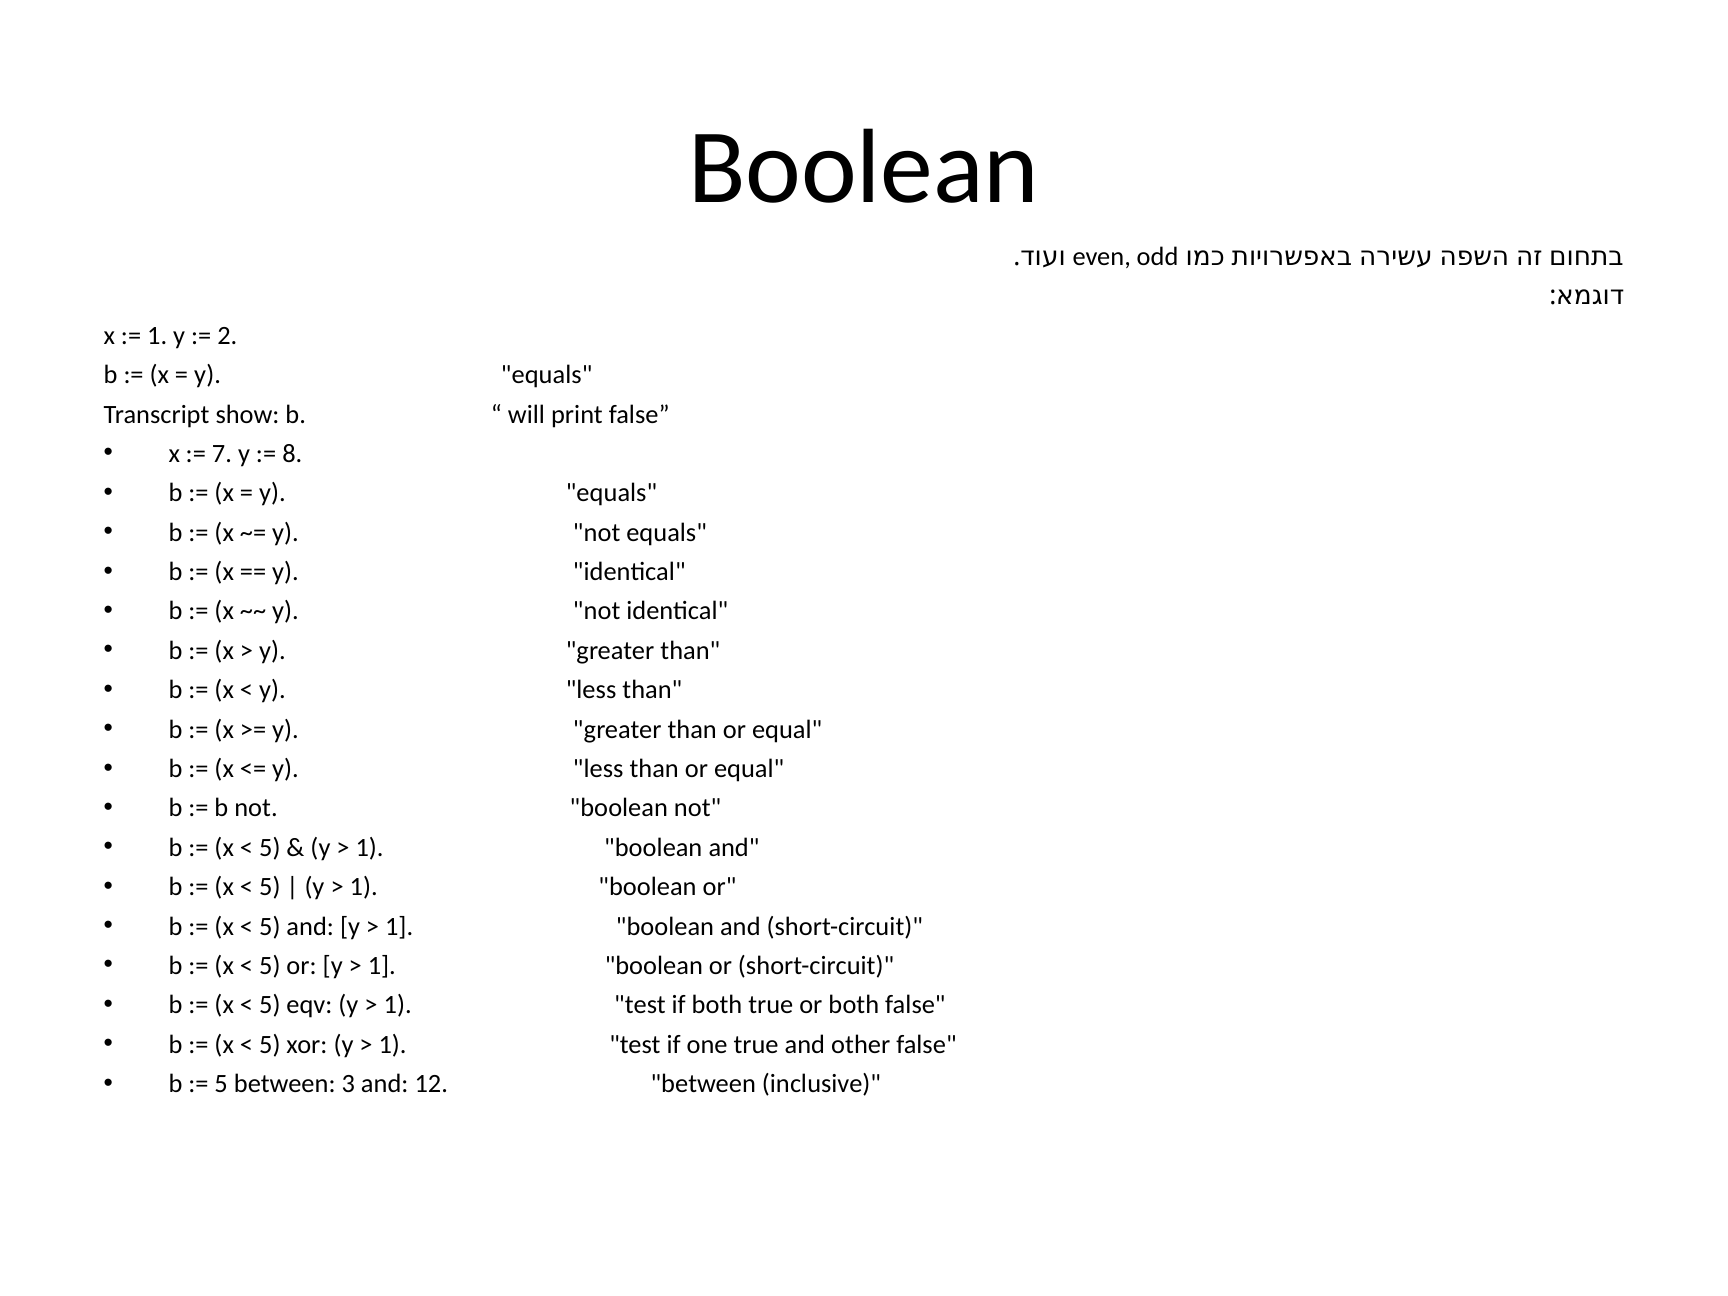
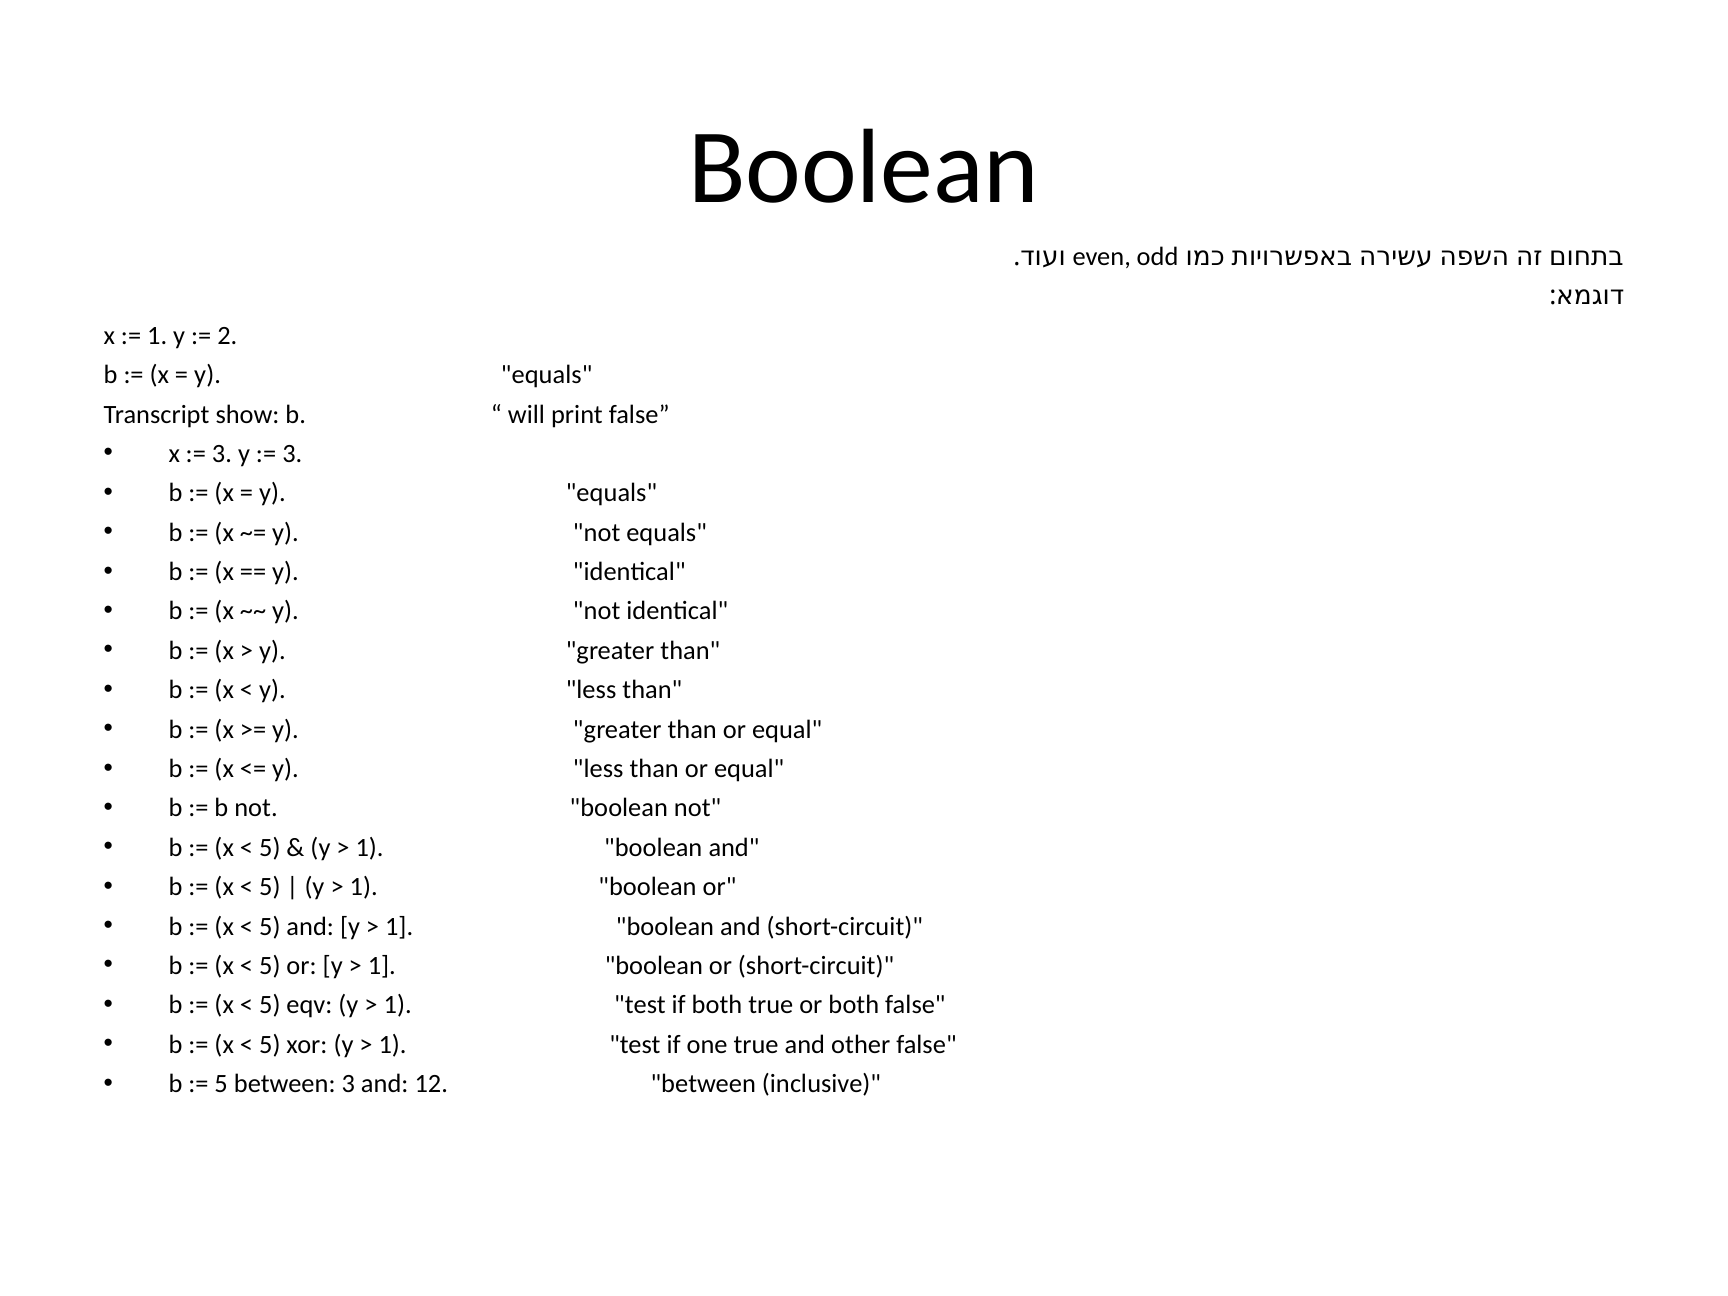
7 at (222, 454): 7 -> 3
8 at (292, 454): 8 -> 3
